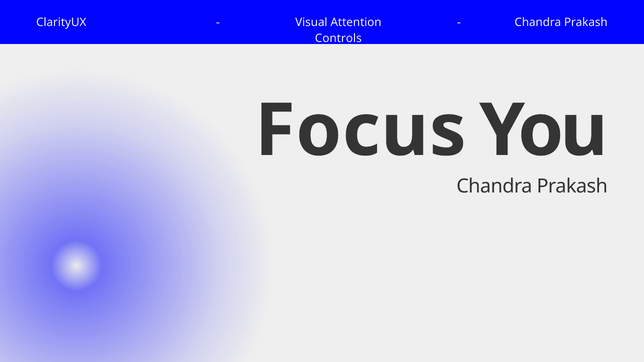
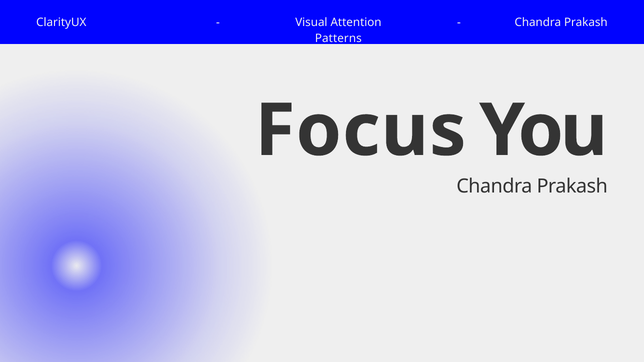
Controls: Controls -> Patterns
